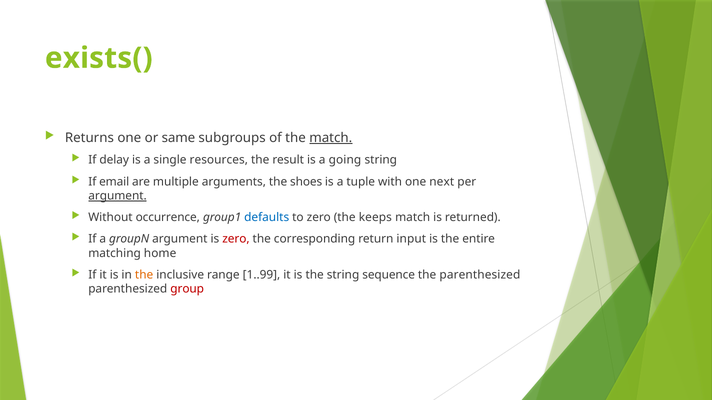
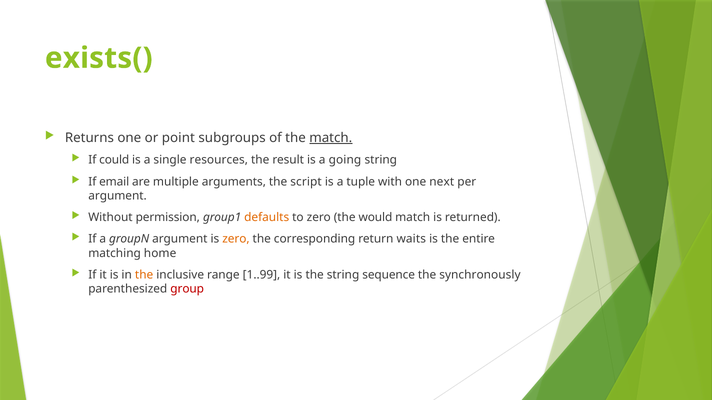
same: same -> point
delay: delay -> could
shoes: shoes -> script
argument at (118, 196) underline: present -> none
occurrence: occurrence -> permission
defaults colour: blue -> orange
keeps: keeps -> would
zero at (236, 239) colour: red -> orange
input: input -> waits
the parenthesized: parenthesized -> synchronously
